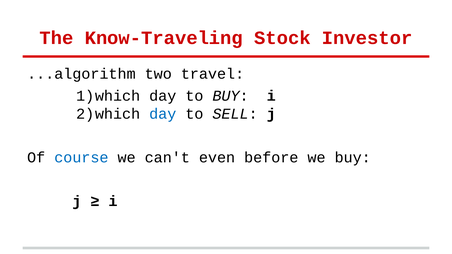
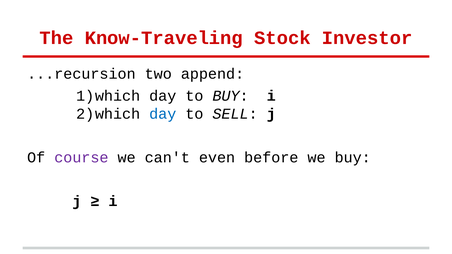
...algorithm: ...algorithm -> ...recursion
travel: travel -> append
course colour: blue -> purple
